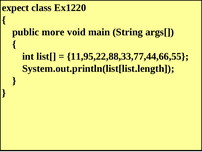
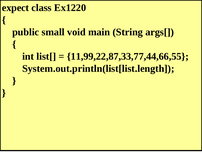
more: more -> small
11,95,22,88,33,77,44,66,55: 11,95,22,88,33,77,44,66,55 -> 11,99,22,87,33,77,44,66,55
